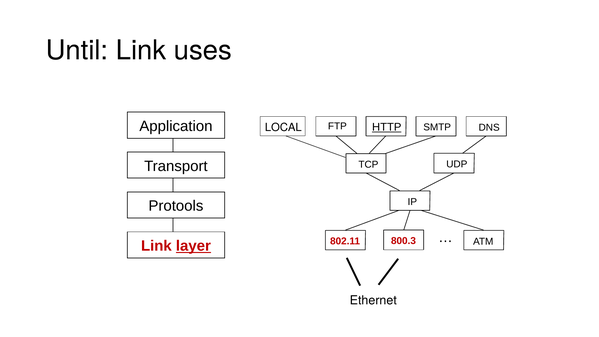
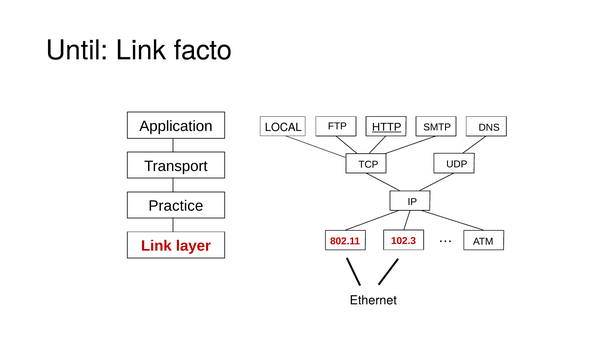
uses: uses -> facto
Protools: Protools -> Practice
800.3: 800.3 -> 102.3
layer underline: present -> none
